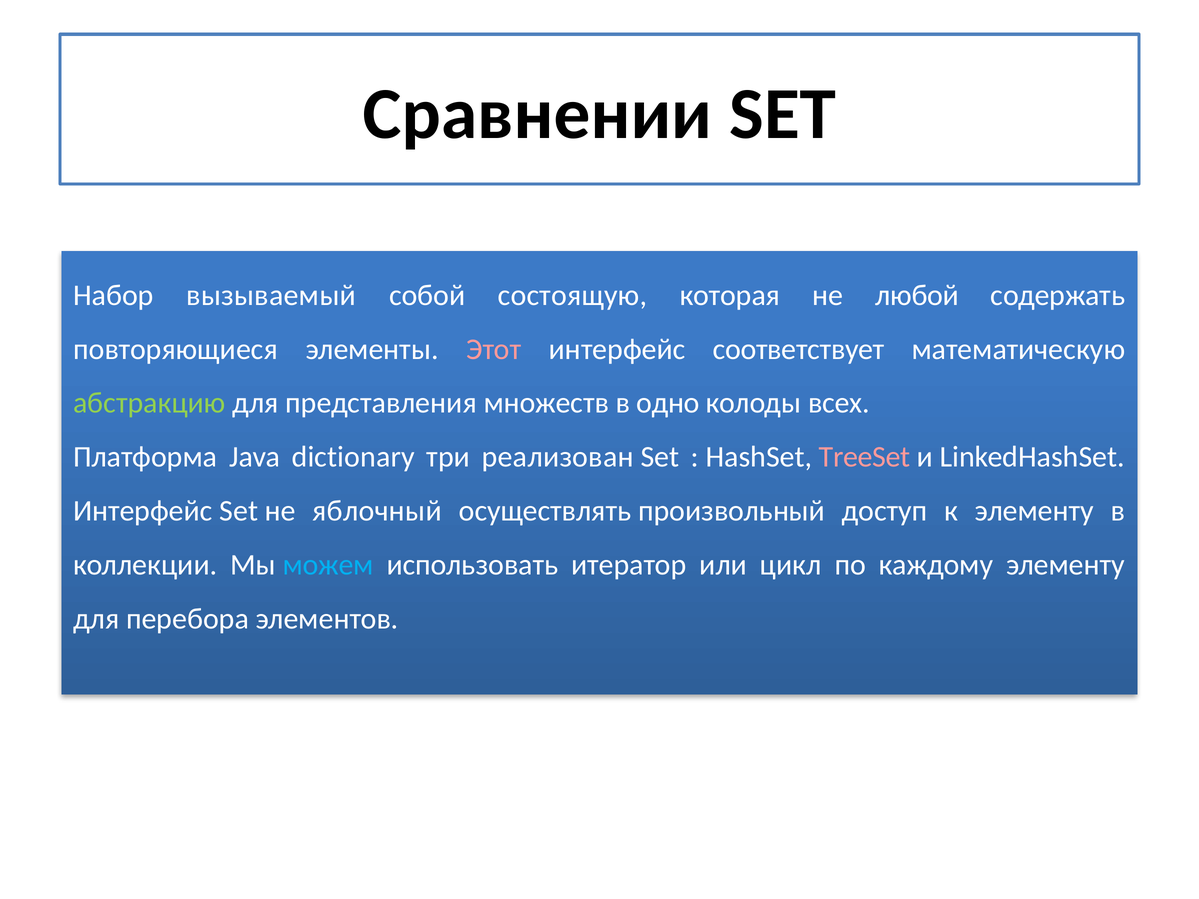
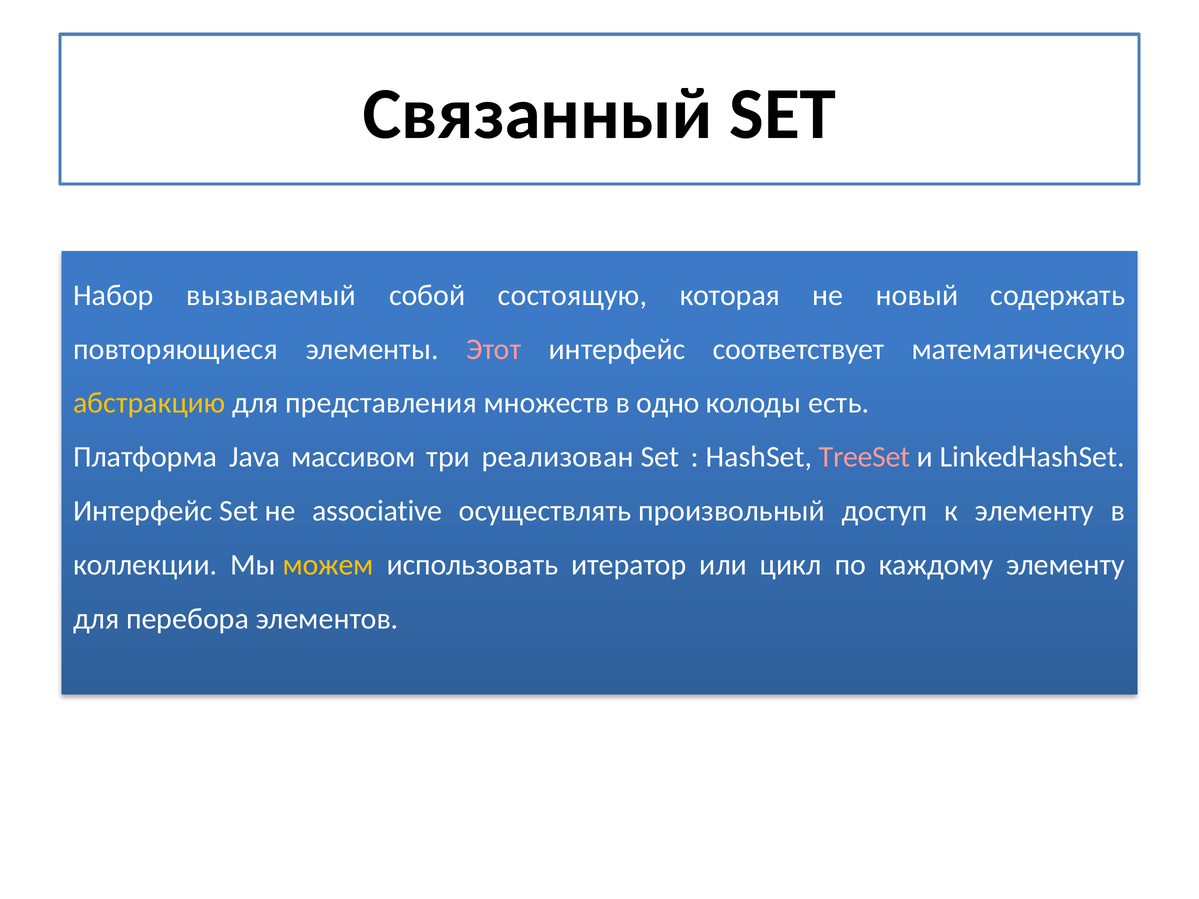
Сравнении: Сравнении -> Связанный
любой: любой -> новый
абстракцию colour: light green -> yellow
всех: всех -> есть
dictionary: dictionary -> массивом
яблочный: яблочный -> associative
можем colour: light blue -> yellow
